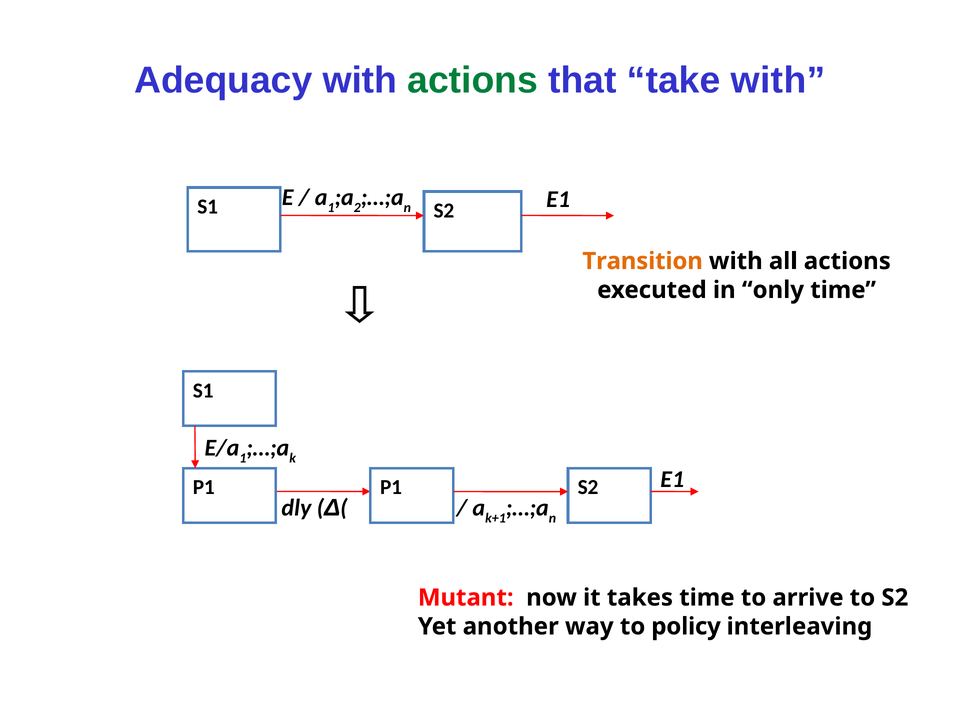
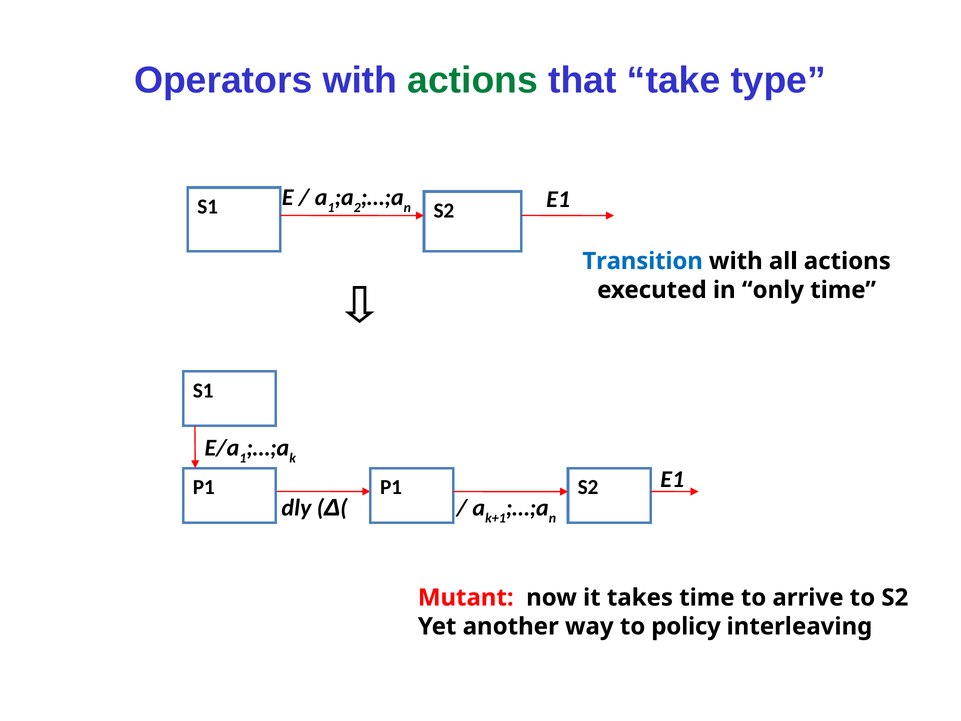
Adequacy: Adequacy -> Operators
take with: with -> type
Transition colour: orange -> blue
